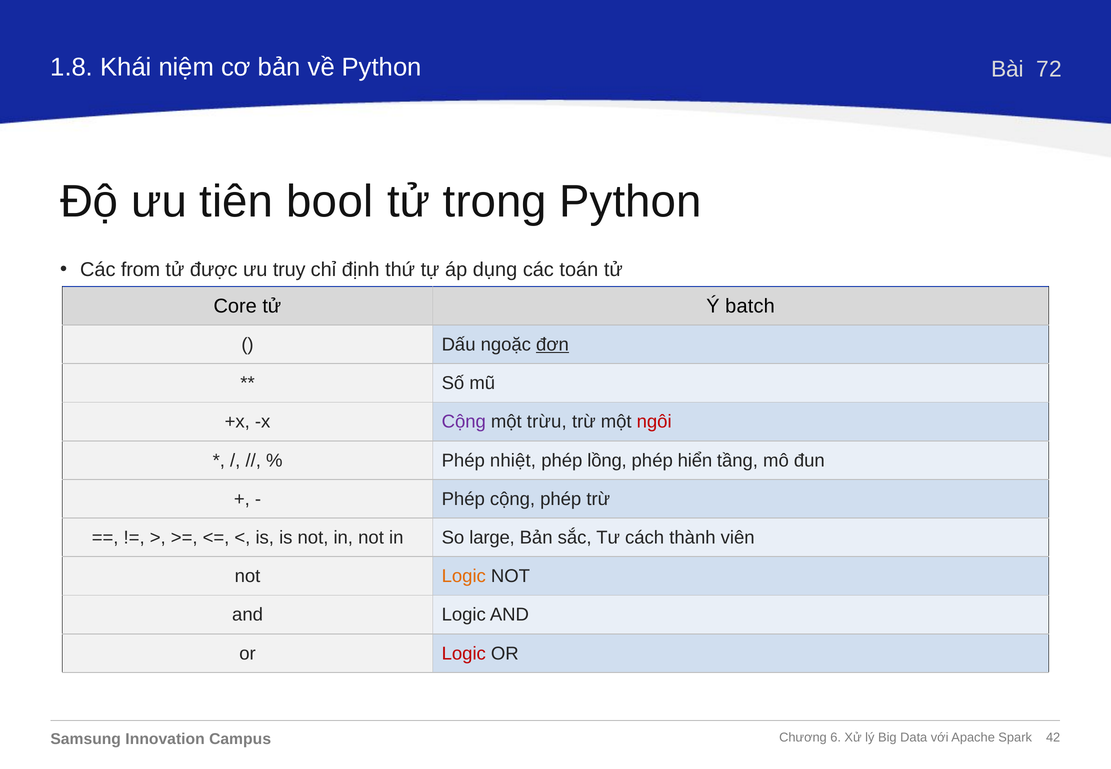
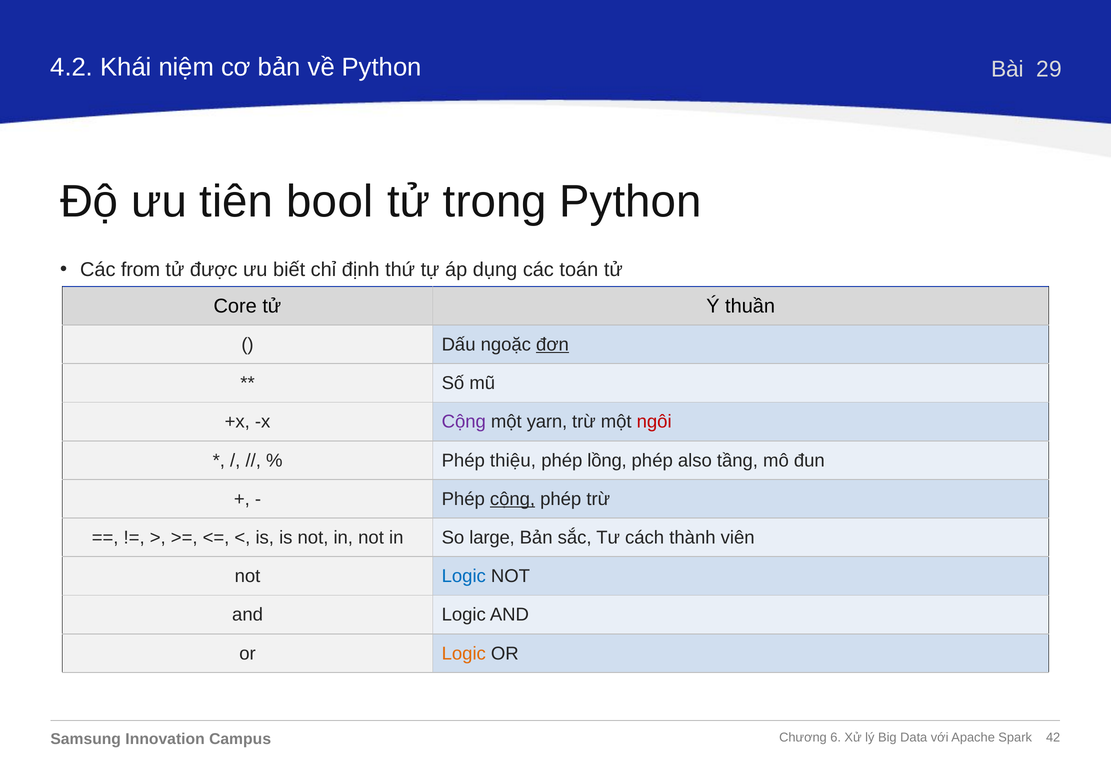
1.8: 1.8 -> 4.2
72: 72 -> 29
truy: truy -> biết
batch: batch -> thuần
trừu: trừu -> yarn
nhiệt: nhiệt -> thiệu
hiển: hiển -> also
cộng at (513, 499) underline: none -> present
Logic at (464, 576) colour: orange -> blue
Logic at (464, 654) colour: red -> orange
